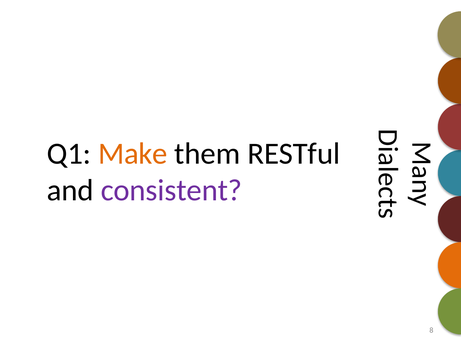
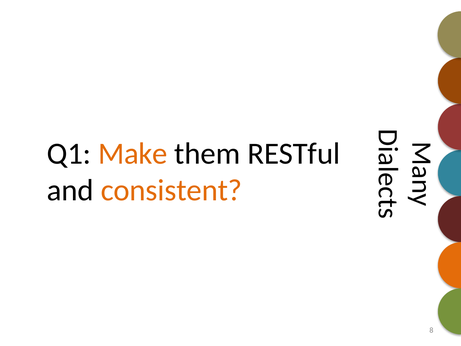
consistent colour: purple -> orange
